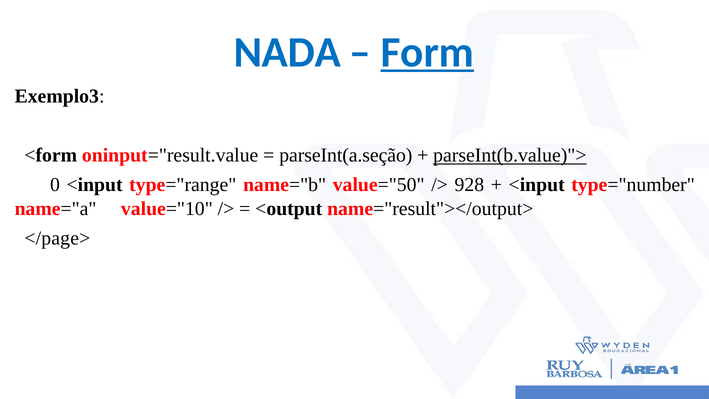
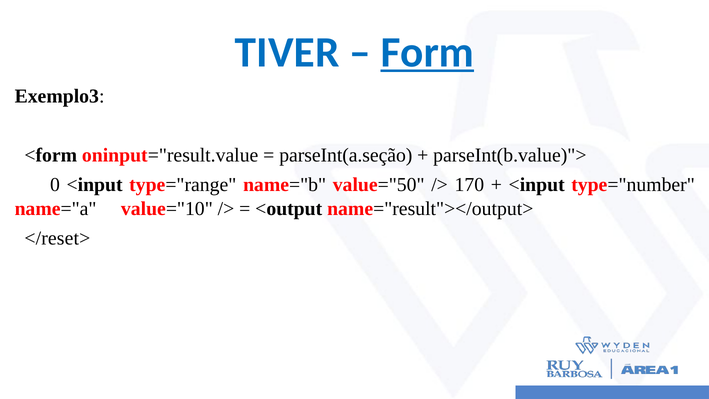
NADA: NADA -> TIVER
parseInt(b.value)"> underline: present -> none
928: 928 -> 170
</page>: </page> -> </reset>
